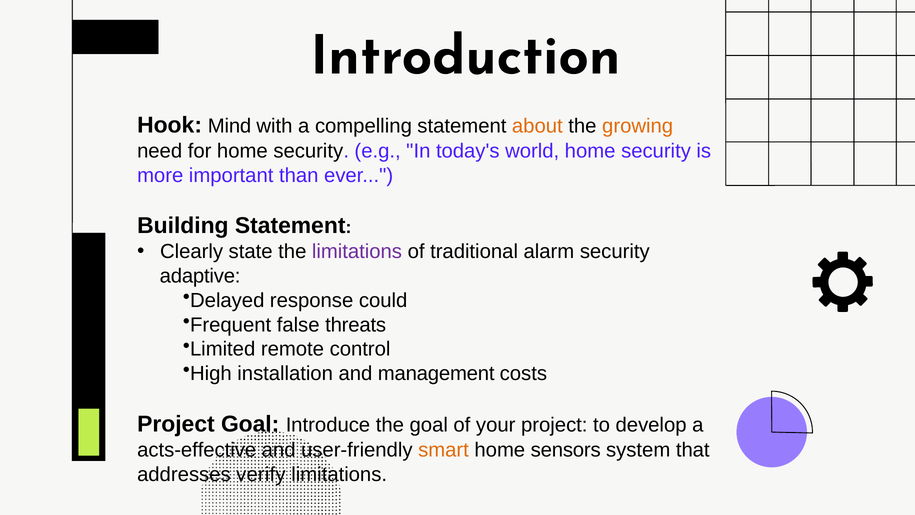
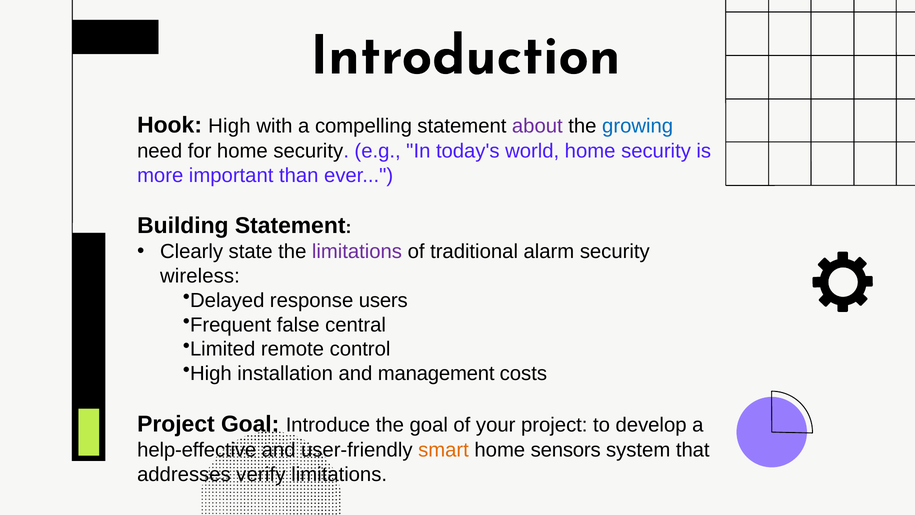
Hook Mind: Mind -> High
about colour: orange -> purple
growing colour: orange -> blue
adaptive: adaptive -> wireless
could: could -> users
threats: threats -> central
acts-effective: acts-effective -> help-effective
